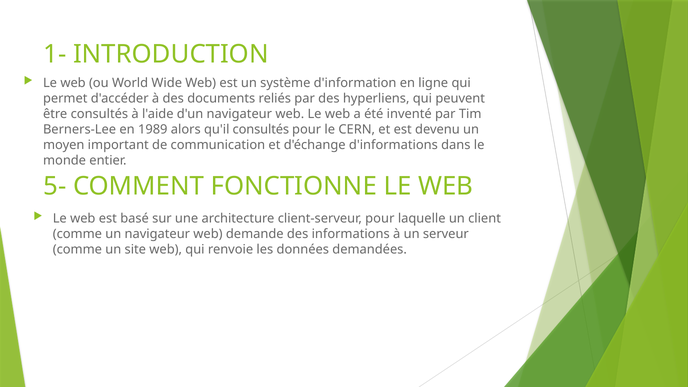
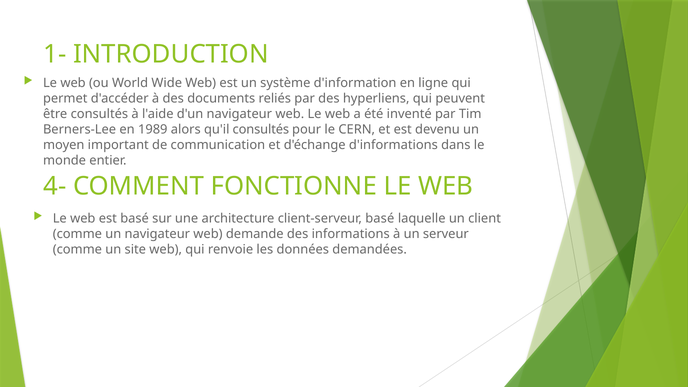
5-: 5- -> 4-
client-serveur pour: pour -> basé
